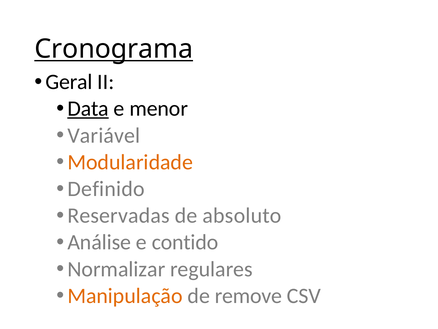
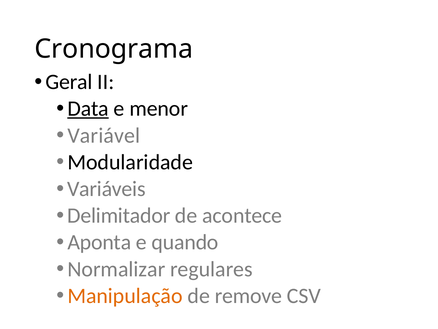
Cronograma underline: present -> none
Modularidade colour: orange -> black
Definido: Definido -> Variáveis
Reservadas: Reservadas -> Delimitador
absoluto: absoluto -> acontece
Análise: Análise -> Aponta
contido: contido -> quando
